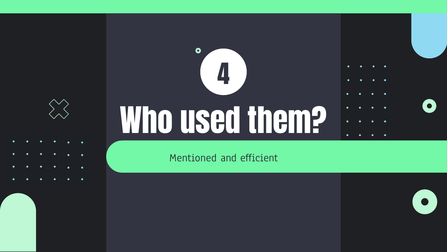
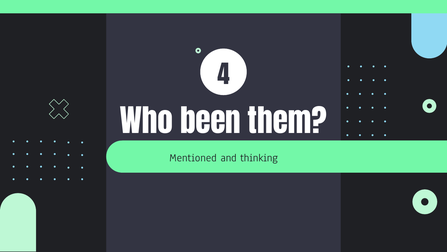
used: used -> been
efficient: efficient -> thinking
